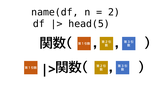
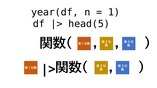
name(df: name(df -> year(df
2: 2 -> 1
